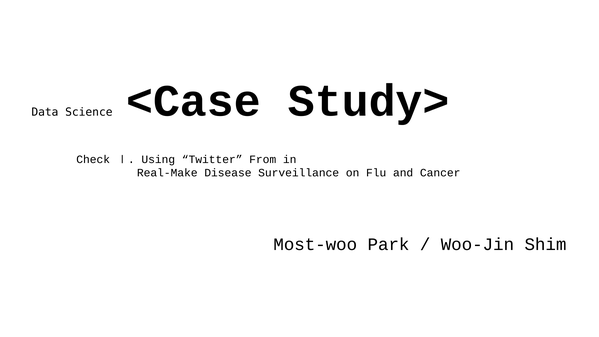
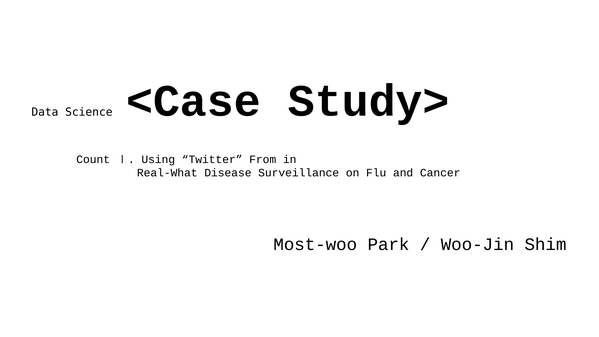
Check: Check -> Count
Real-Make: Real-Make -> Real-What
